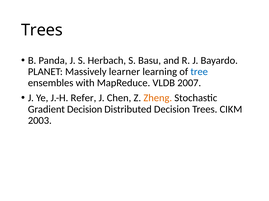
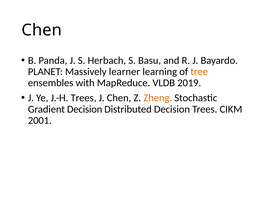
Trees at (42, 30): Trees -> Chen
tree colour: blue -> orange
2007: 2007 -> 2019
J.-H Refer: Refer -> Trees
2003: 2003 -> 2001
